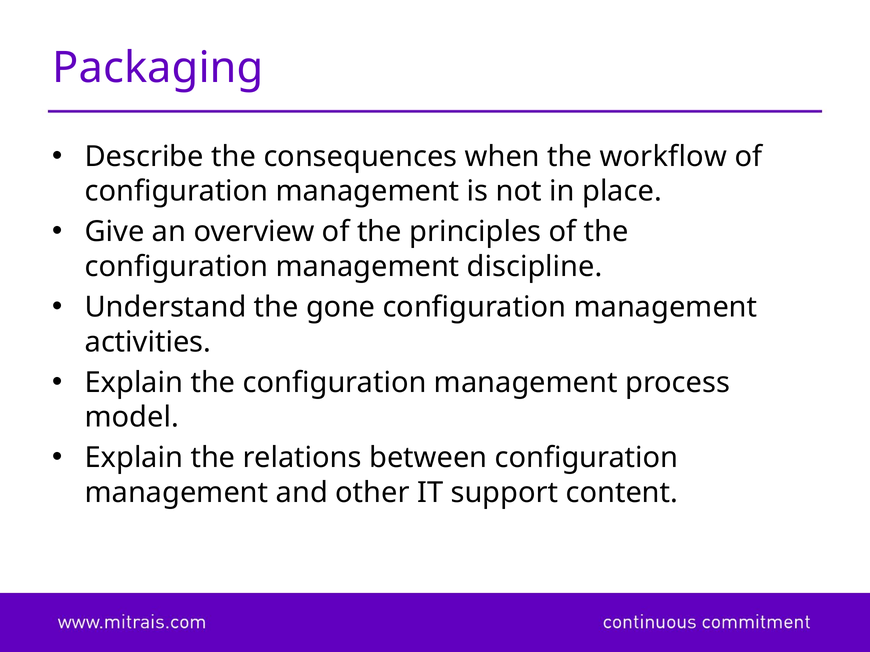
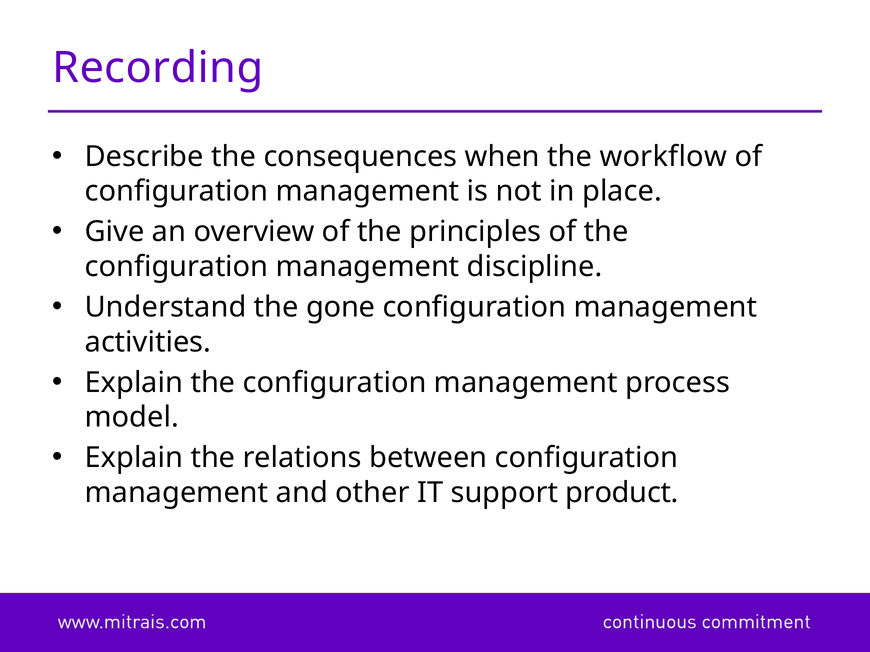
Packaging: Packaging -> Recording
content: content -> product
